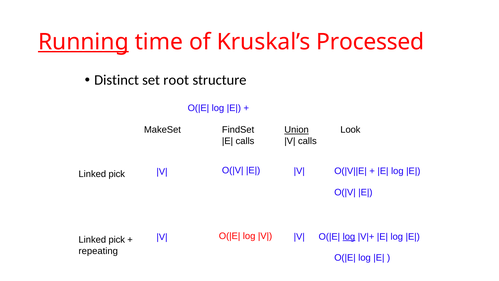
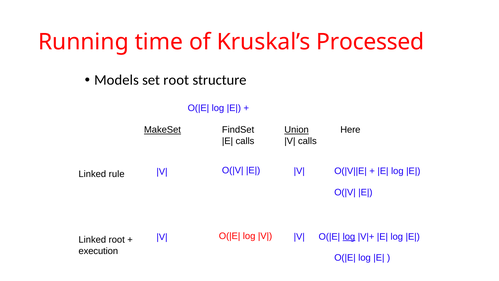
Running underline: present -> none
Distinct: Distinct -> Models
MakeSet underline: none -> present
Look: Look -> Here
pick at (117, 174): pick -> rule
pick at (117, 239): pick -> root
repeating: repeating -> execution
